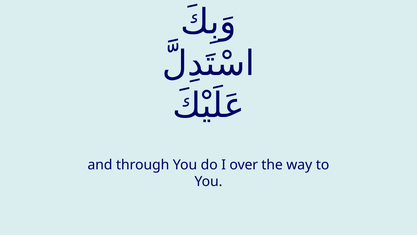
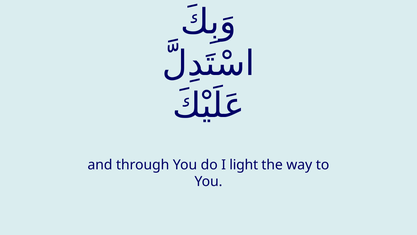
over: over -> light
